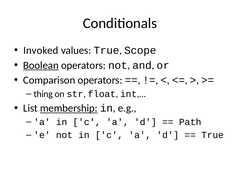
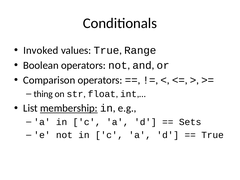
Scope: Scope -> Range
Boolean underline: present -> none
Path: Path -> Sets
